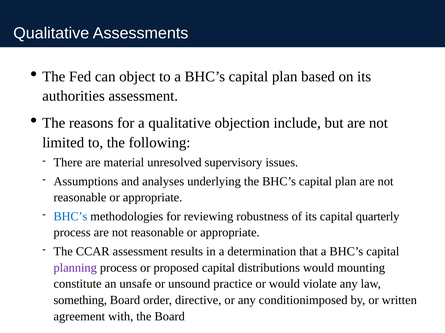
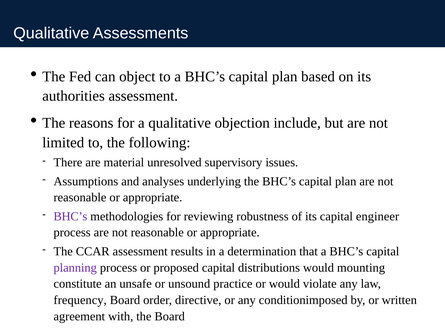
BHC’s at (70, 217) colour: blue -> purple
quarterly: quarterly -> engineer
something: something -> frequency
